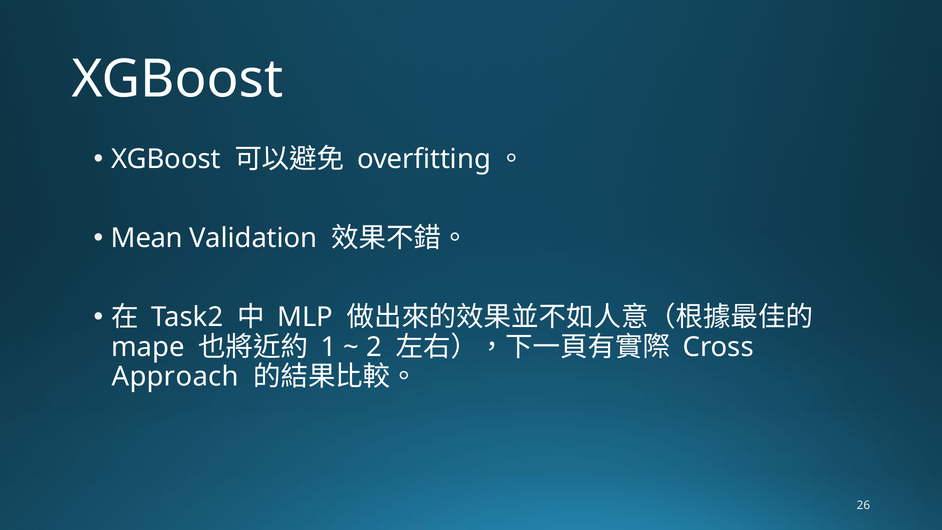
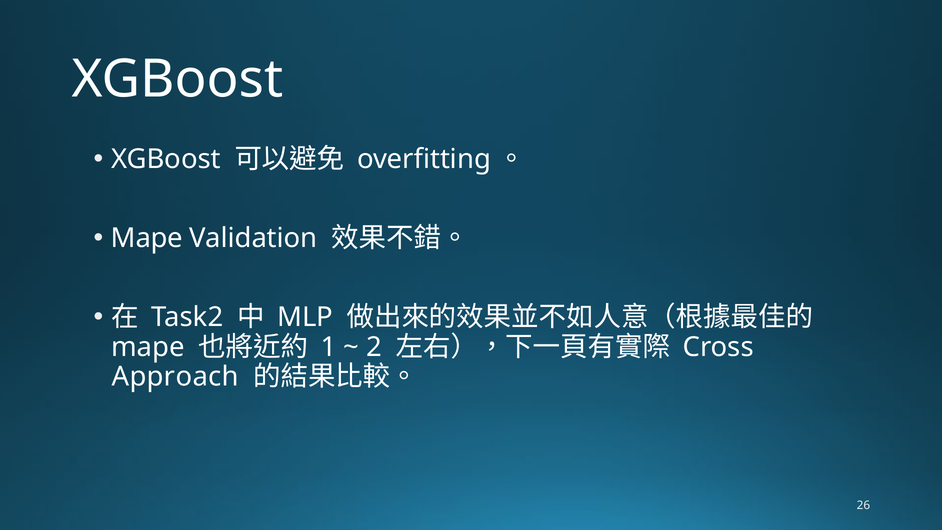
Mean at (147, 238): Mean -> Mape
